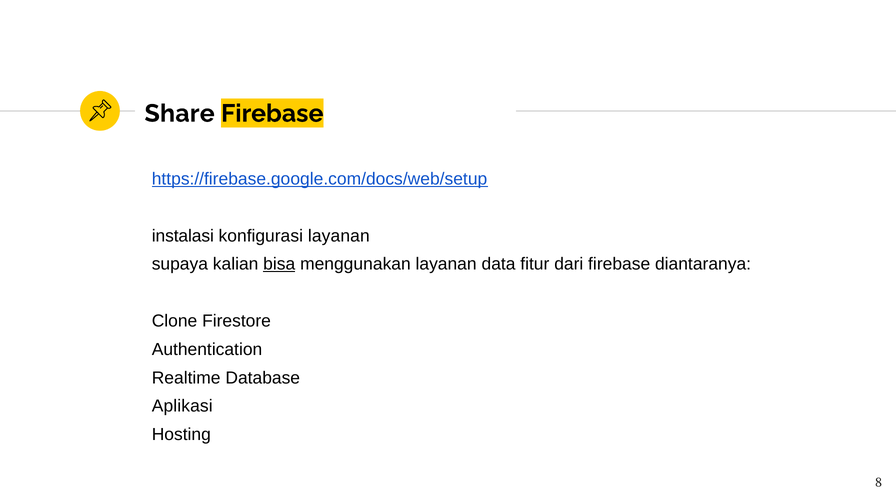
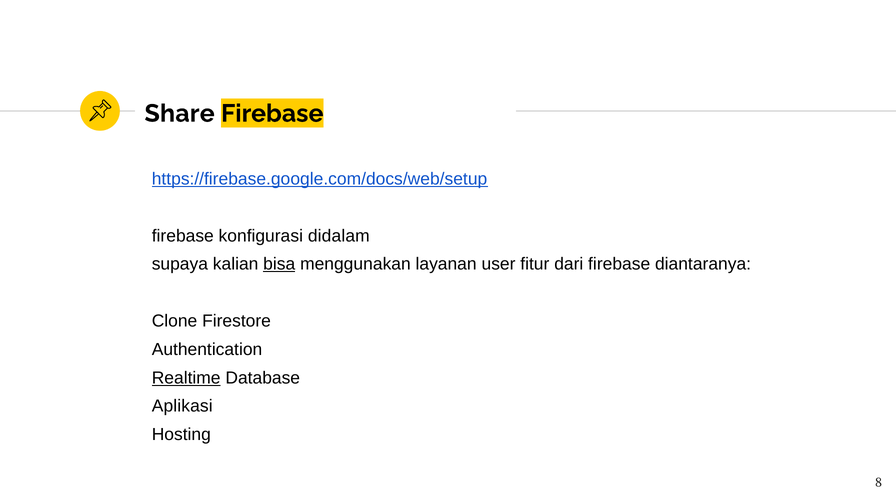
instalasi at (183, 236): instalasi -> firebase
konfigurasi layanan: layanan -> didalam
data: data -> user
Realtime underline: none -> present
